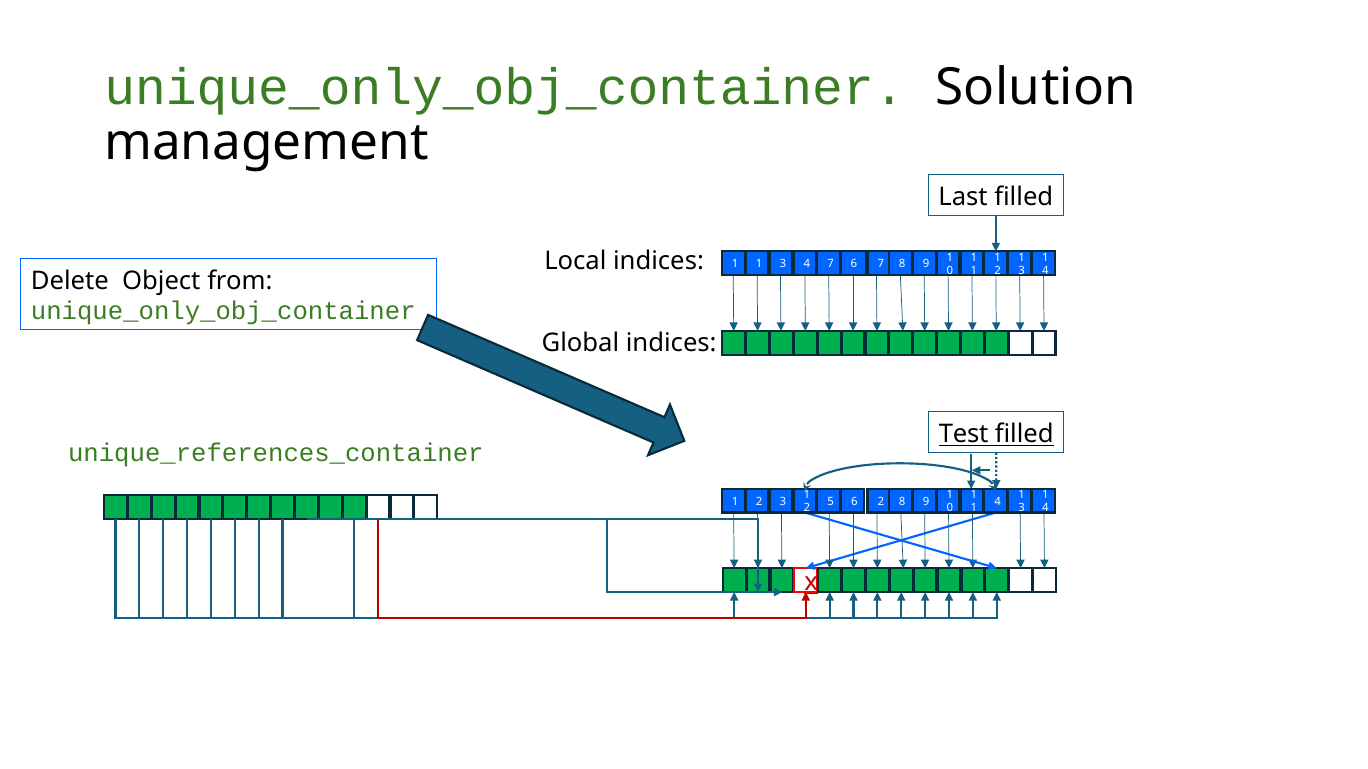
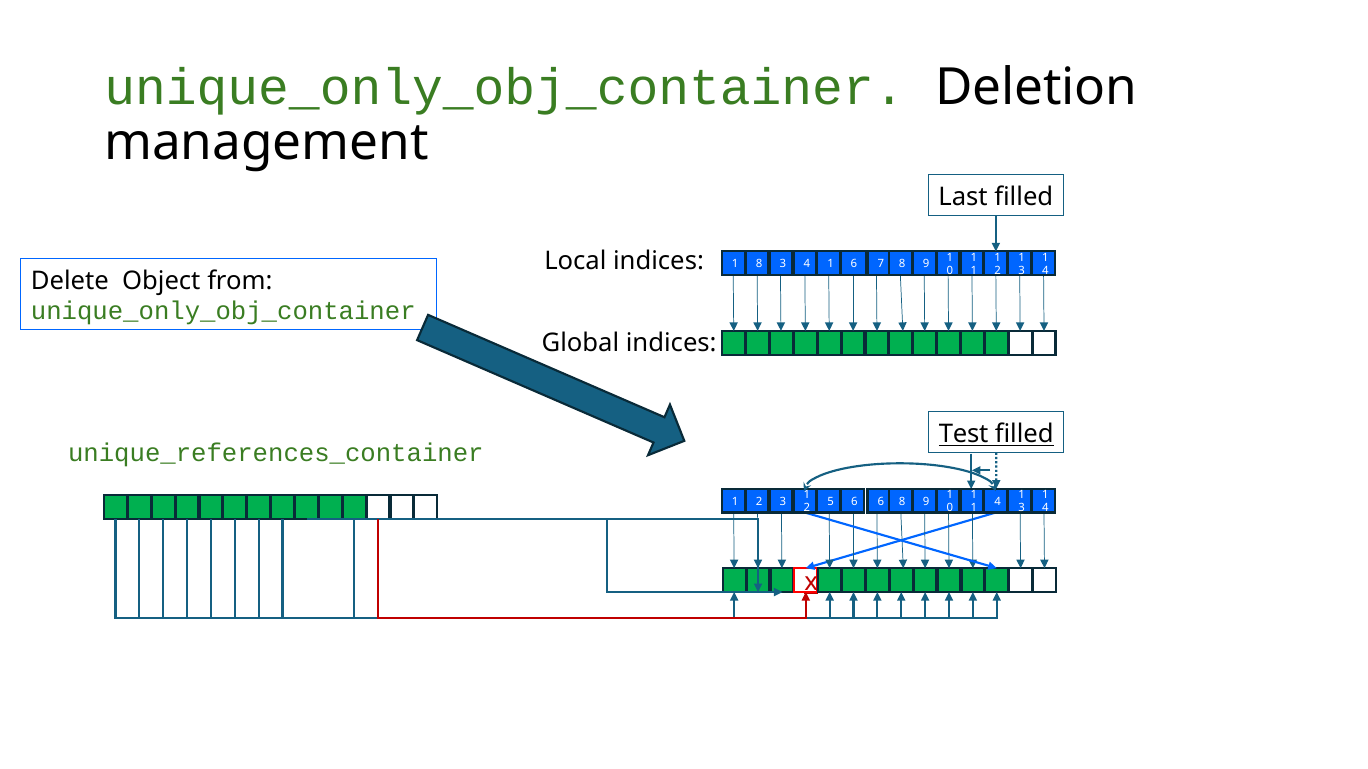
Solution: Solution -> Deletion
1 at (759, 264): 1 -> 8
3 4 7: 7 -> 1
6 2: 2 -> 6
